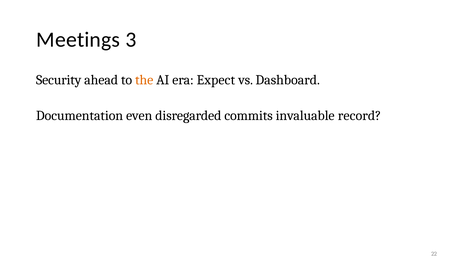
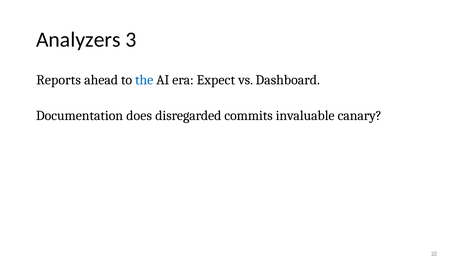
Meetings: Meetings -> Analyzers
Security: Security -> Reports
the colour: orange -> blue
even: even -> does
record: record -> canary
